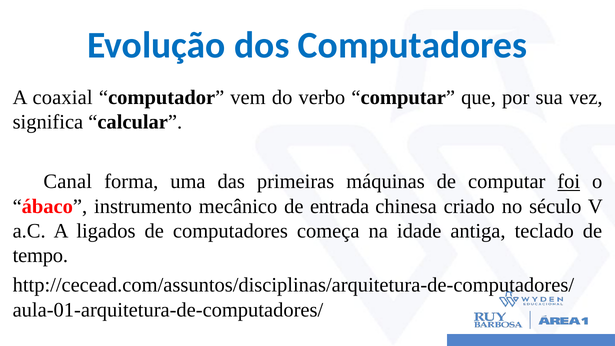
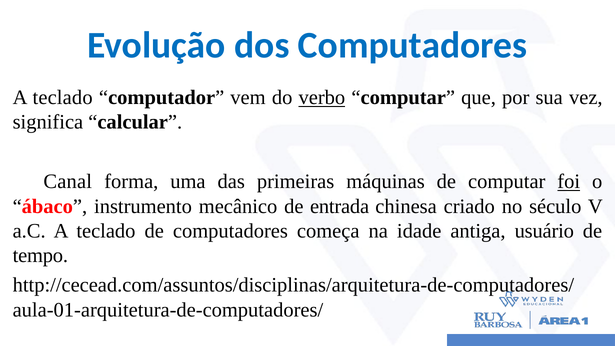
coaxial at (63, 98): coaxial -> teclado
verbo underline: none -> present
a.C A ligados: ligados -> teclado
teclado: teclado -> usuário
